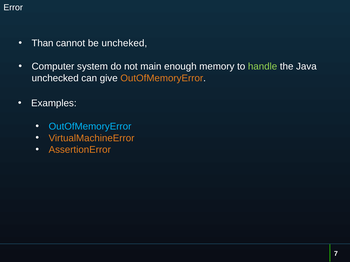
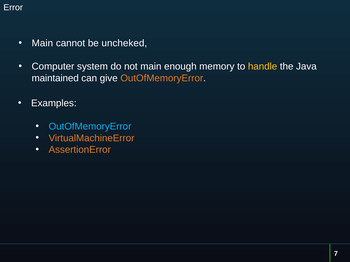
Than at (43, 43): Than -> Main
handle colour: light green -> yellow
unchecked: unchecked -> maintained
